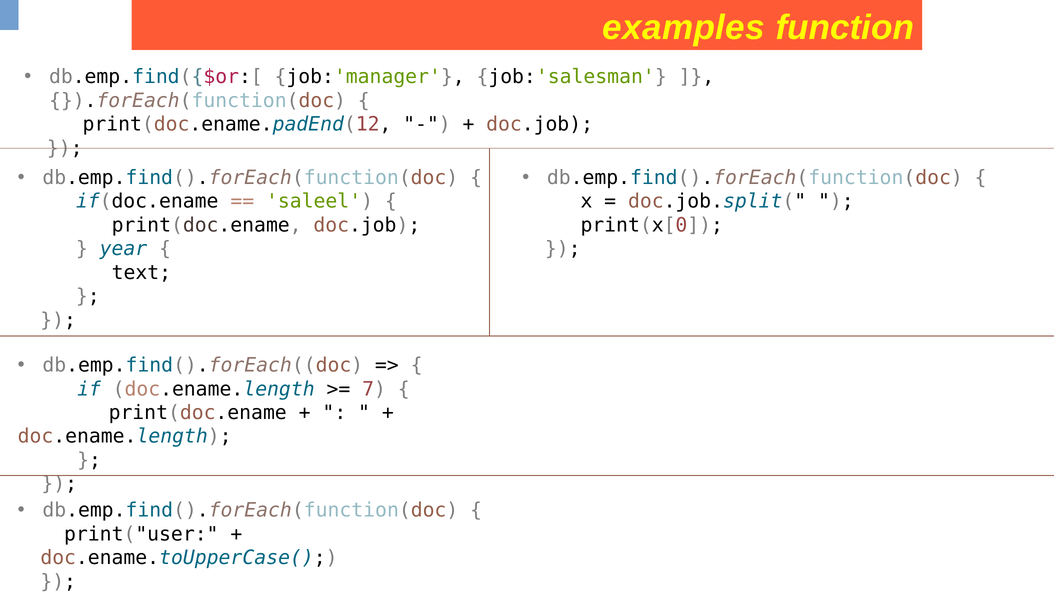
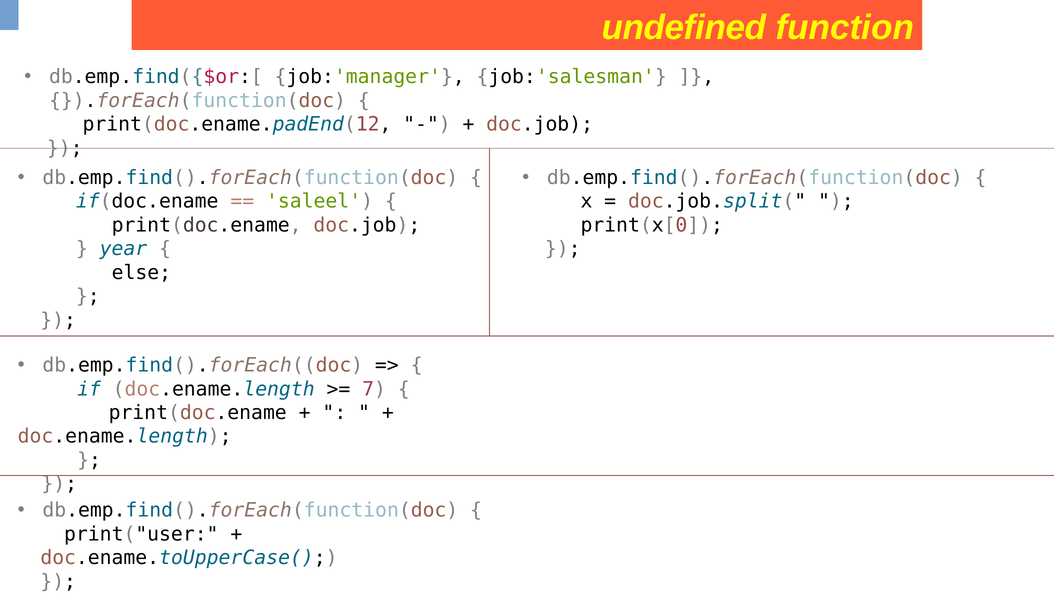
examples: examples -> undefined
text: text -> else
